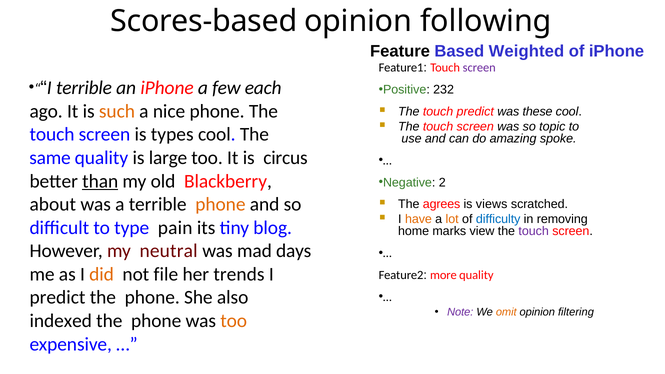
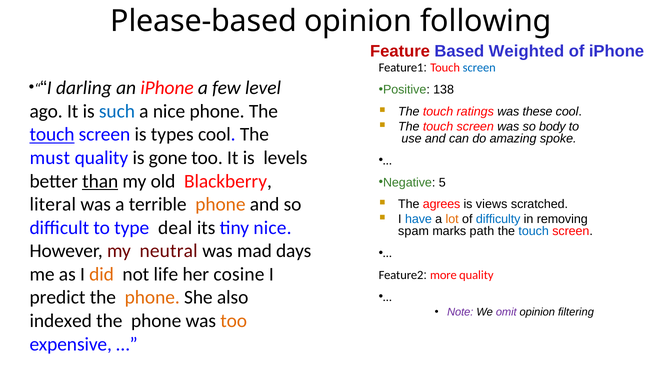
Scores-based: Scores-based -> Please-based
Feature colour: black -> red
screen at (479, 68) colour: purple -> blue
I terrible: terrible -> darling
each: each -> level
232: 232 -> 138
such colour: orange -> blue
touch predict: predict -> ratings
topic: topic -> body
touch at (52, 135) underline: none -> present
same: same -> must
large: large -> gone
circus: circus -> levels
2: 2 -> 5
about: about -> literal
have colour: orange -> blue
pain: pain -> deal
tiny blog: blog -> nice
home: home -> spam
view: view -> path
touch at (534, 231) colour: purple -> blue
file: file -> life
trends: trends -> cosine
phone at (152, 298) colour: black -> orange
omit colour: orange -> purple
